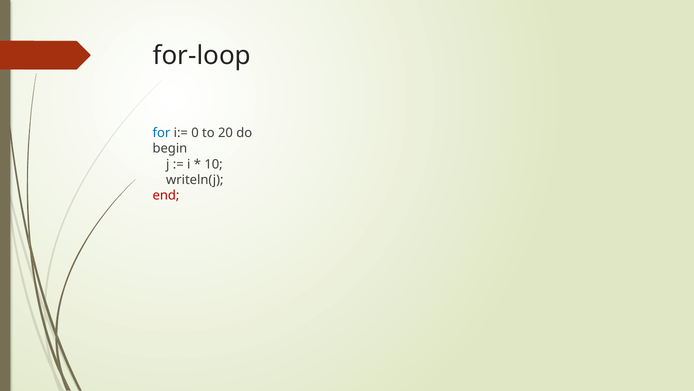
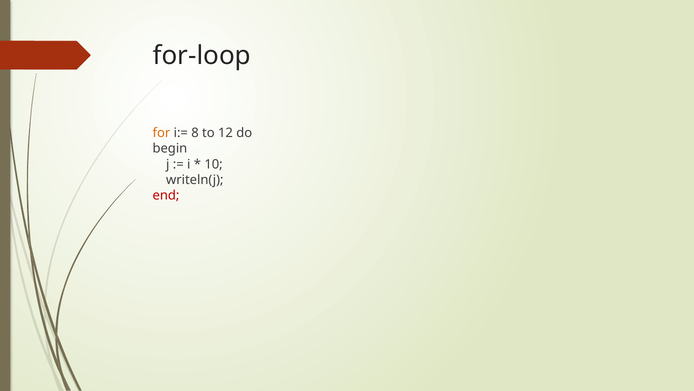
for colour: blue -> orange
0: 0 -> 8
20: 20 -> 12
